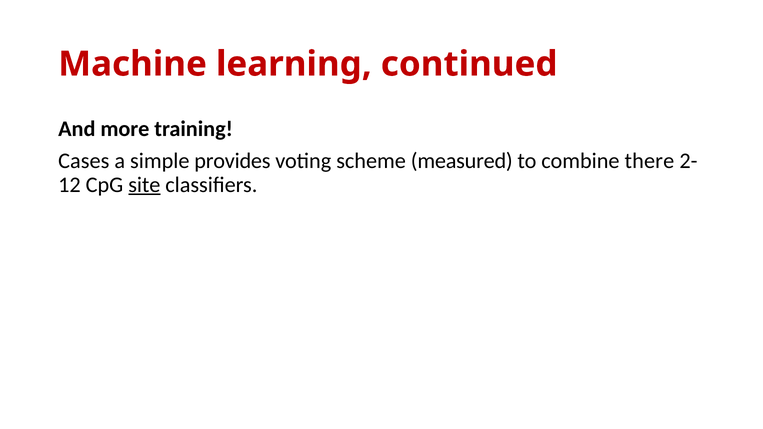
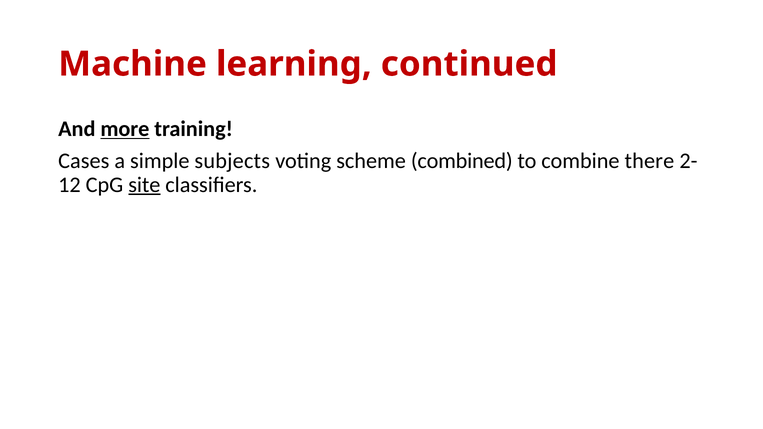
more underline: none -> present
provides: provides -> subjects
measured: measured -> combined
